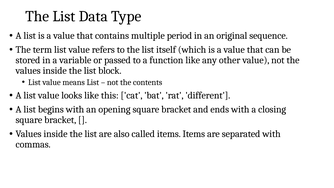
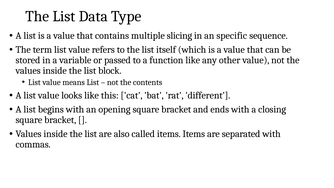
period: period -> slicing
original: original -> specific
